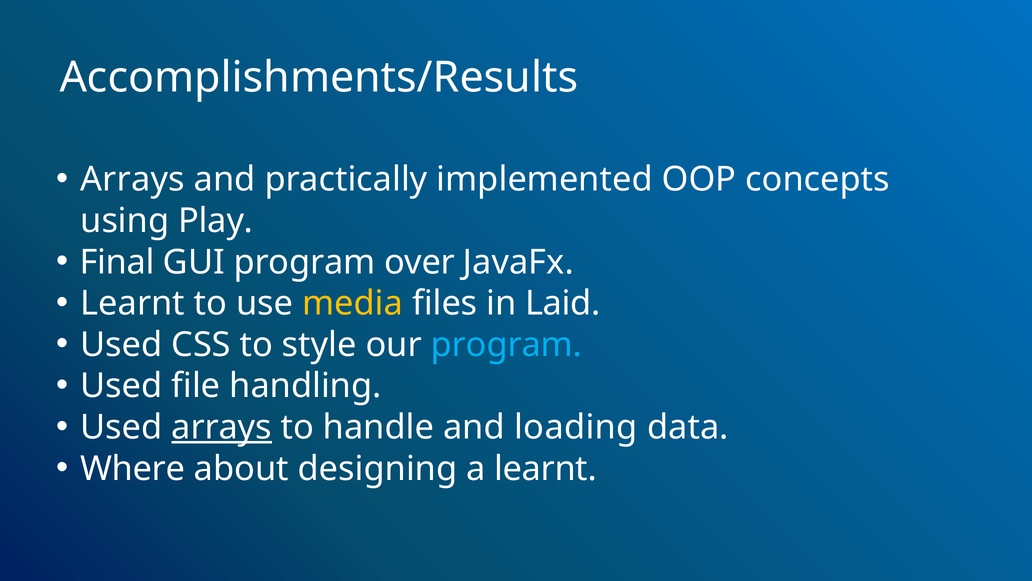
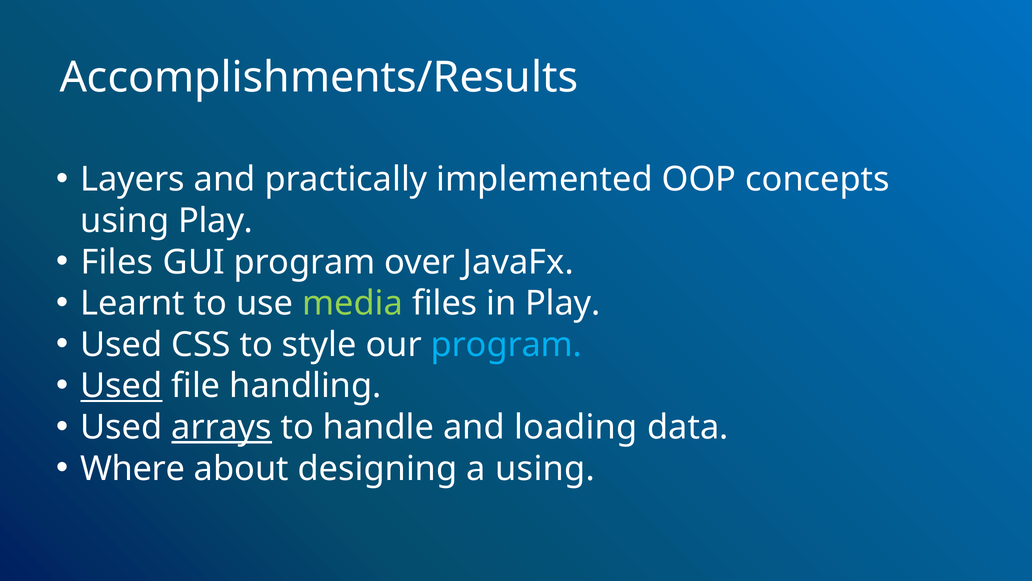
Arrays at (133, 179): Arrays -> Layers
Final at (117, 262): Final -> Files
media colour: yellow -> light green
in Laid: Laid -> Play
Used at (121, 386) underline: none -> present
a learnt: learnt -> using
